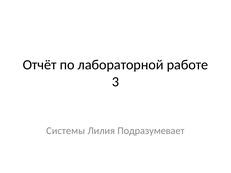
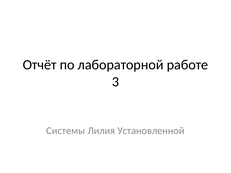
Подразумевает: Подразумевает -> Установленной
